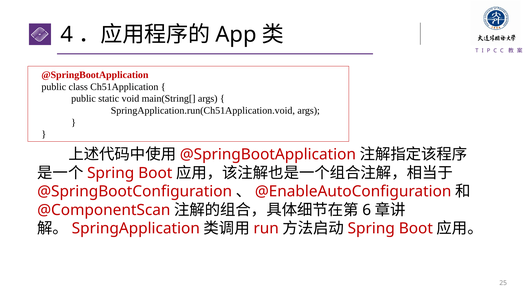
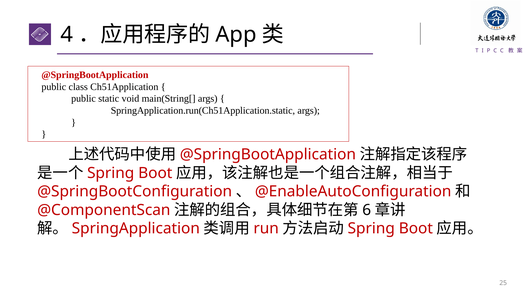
SpringApplication.run(Ch51Application.void: SpringApplication.run(Ch51Application.void -> SpringApplication.run(Ch51Application.static
